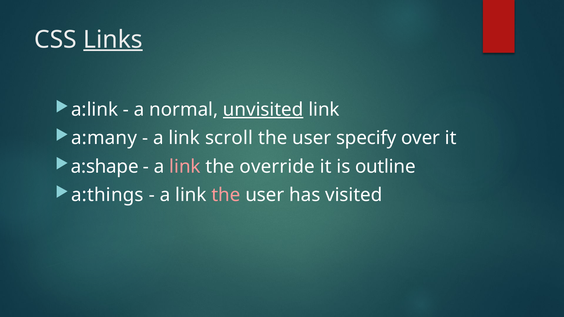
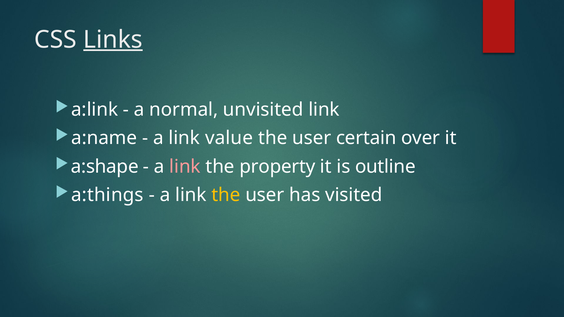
unvisited underline: present -> none
a:many: a:many -> a:name
scroll: scroll -> value
specify: specify -> certain
override: override -> property
the at (226, 195) colour: pink -> yellow
